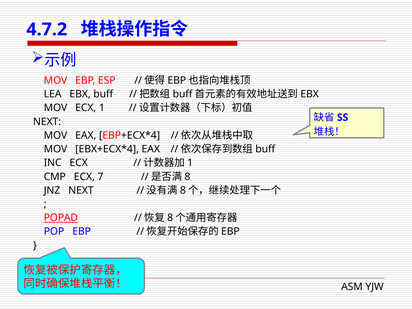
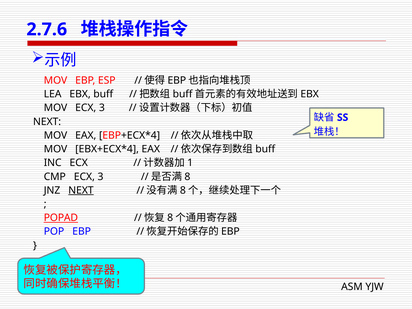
4.7.2: 4.7.2 -> 2.7.6
MOV ECX 1: 1 -> 3
CMP ECX 7: 7 -> 3
NEXT at (81, 190) underline: none -> present
